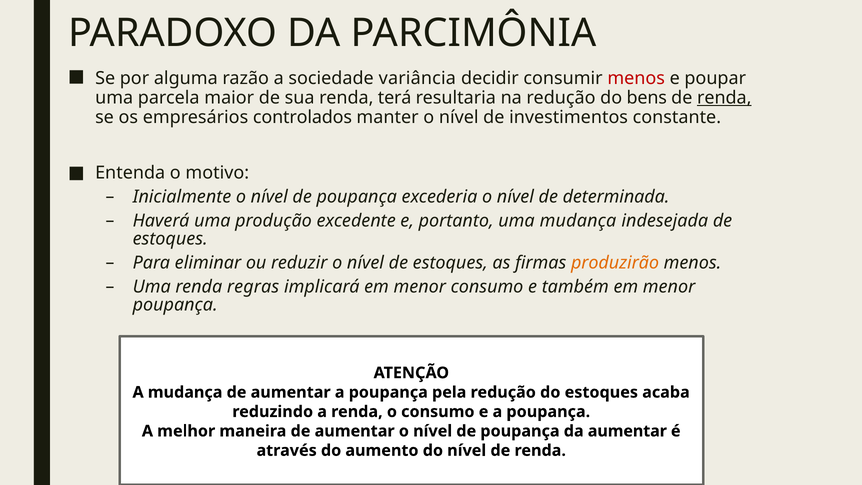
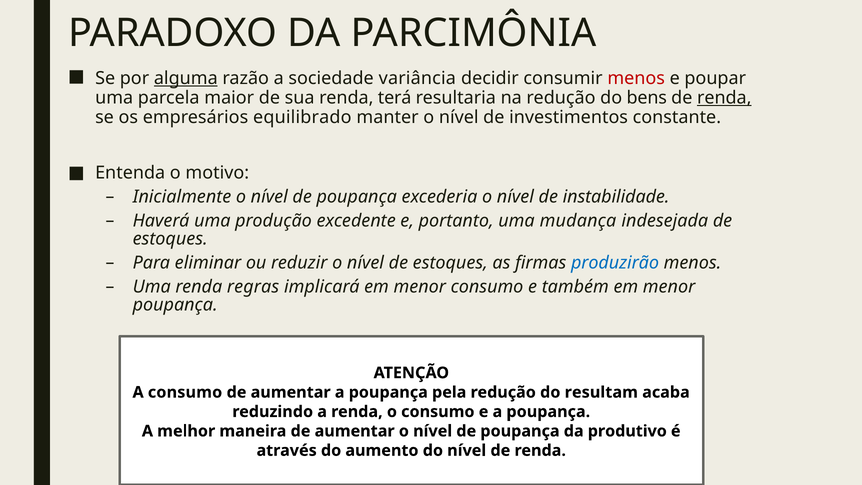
alguma underline: none -> present
controlados: controlados -> equilibrado
determinada: determinada -> instabilidade
produzirão colour: orange -> blue
A mudança: mudança -> consumo
do estoques: estoques -> resultam
da aumentar: aumentar -> produtivo
